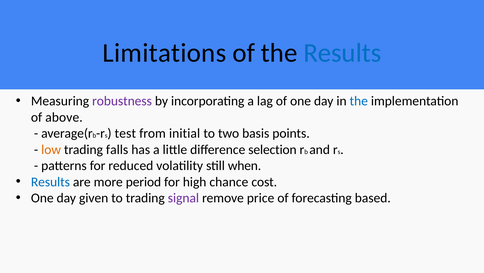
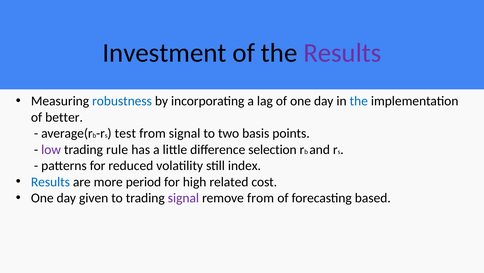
Limitations: Limitations -> Investment
Results at (342, 53) colour: blue -> purple
robustness colour: purple -> blue
above: above -> better
from initial: initial -> signal
low colour: orange -> purple
falls: falls -> rule
when: when -> index
chance: chance -> related
remove price: price -> from
